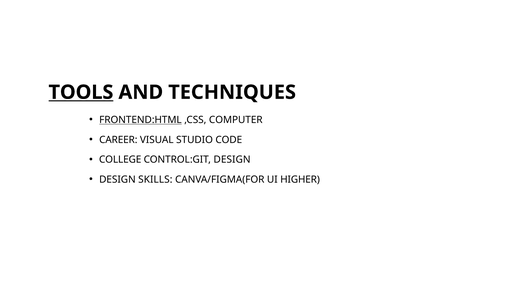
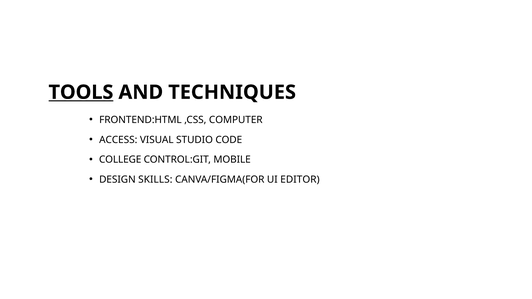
FRONTEND:HTML underline: present -> none
CAREER: CAREER -> ACCESS
CONTROL:GIT DESIGN: DESIGN -> MOBILE
HIGHER: HIGHER -> EDITOR
